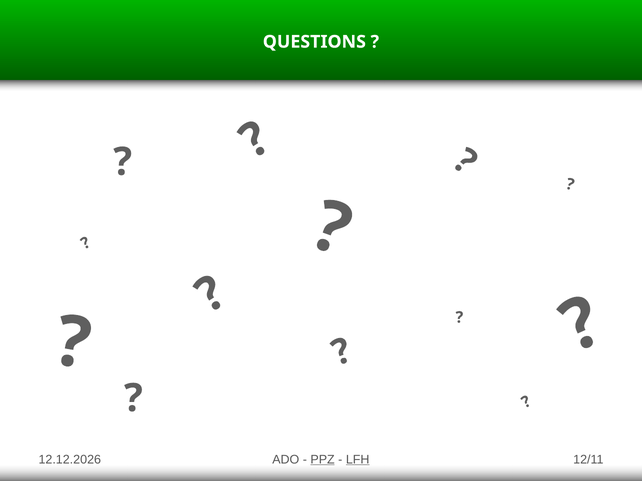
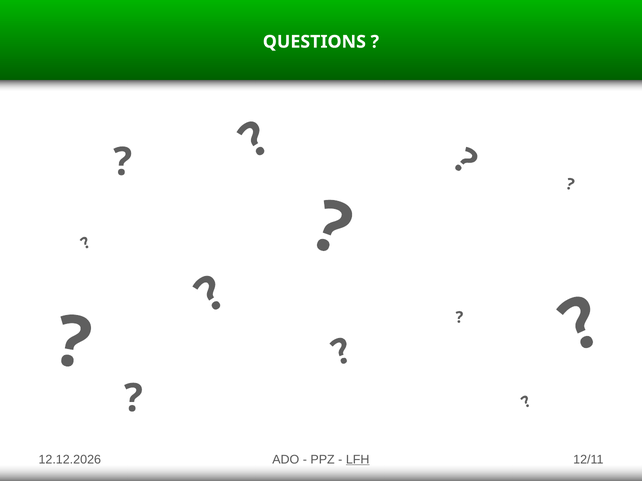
PPZ underline: present -> none
